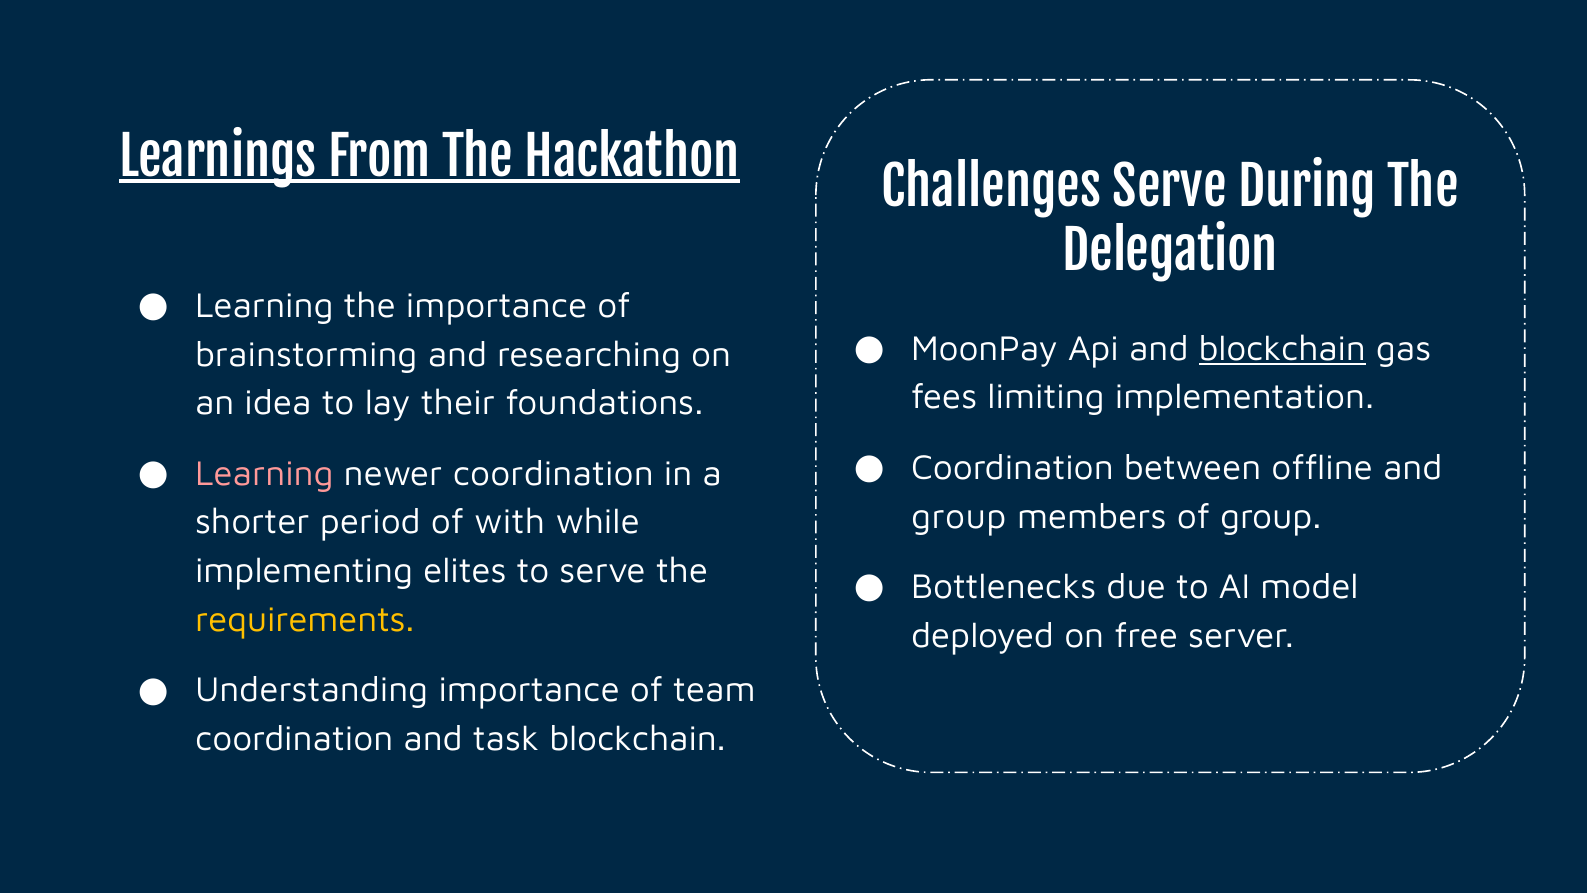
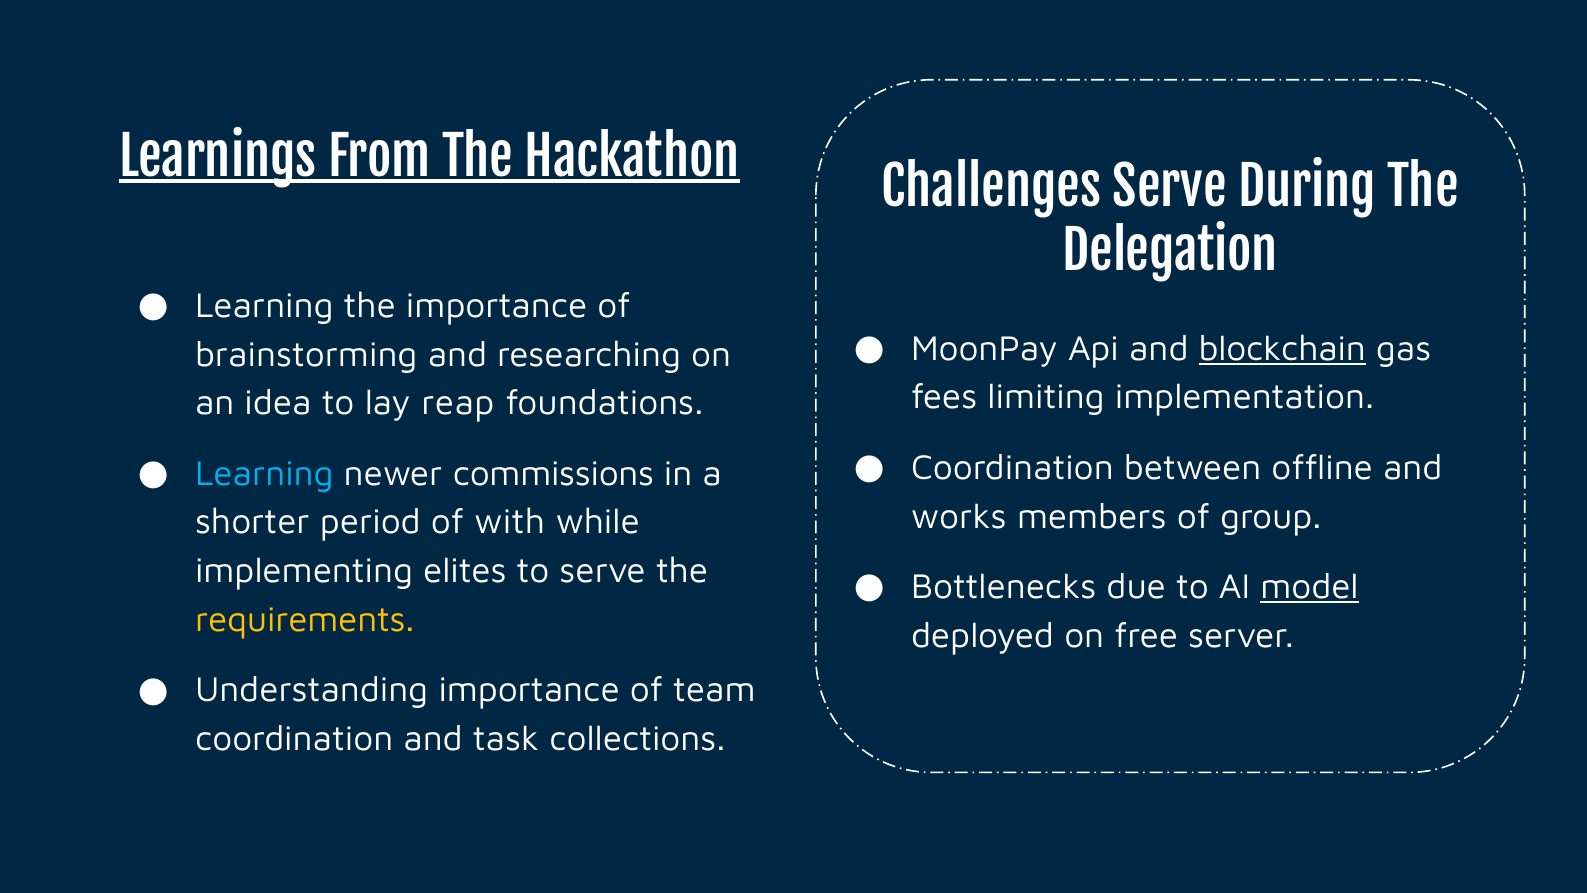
their: their -> reap
Learning at (264, 474) colour: pink -> light blue
newer coordination: coordination -> commissions
group at (959, 516): group -> works
model underline: none -> present
task blockchain: blockchain -> collections
